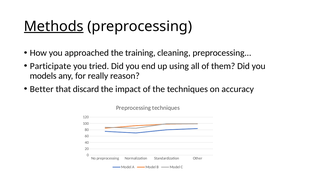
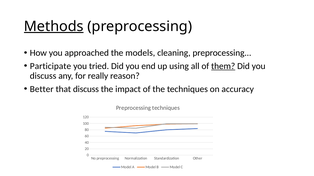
training: training -> models
them underline: none -> present
models at (43, 76): models -> discuss
that discard: discard -> discuss
